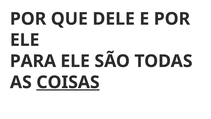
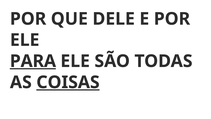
PARA underline: none -> present
